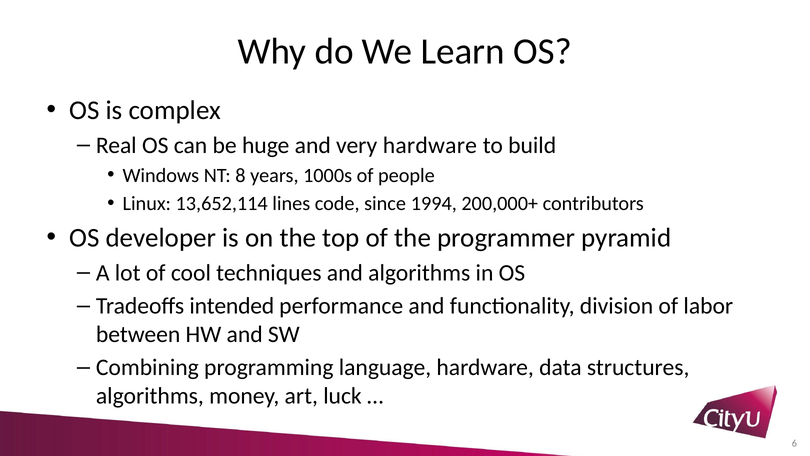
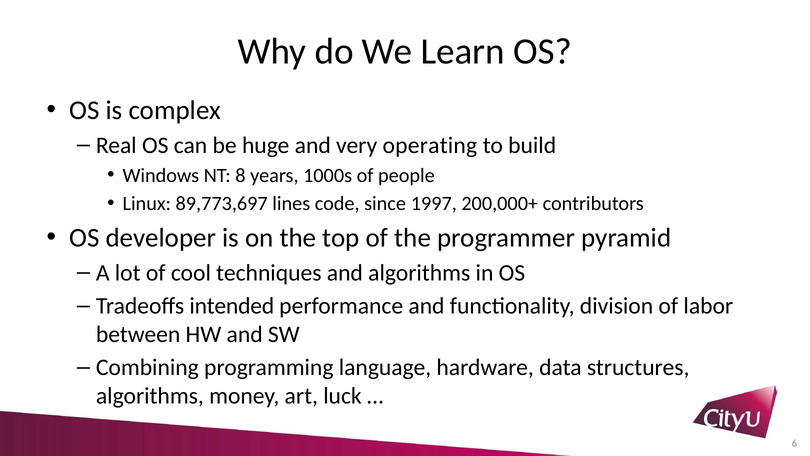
very hardware: hardware -> operating
13,652,114: 13,652,114 -> 89,773,697
1994: 1994 -> 1997
